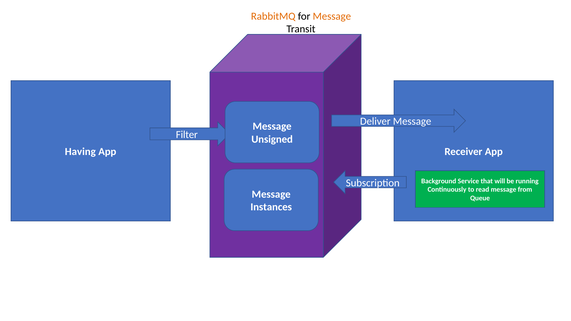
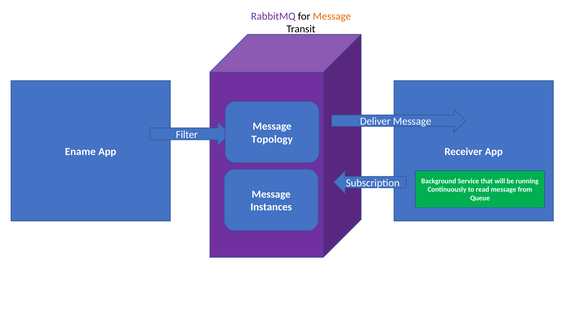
RabbitMQ colour: orange -> purple
Unsigned: Unsigned -> Topology
Having: Having -> Ename
